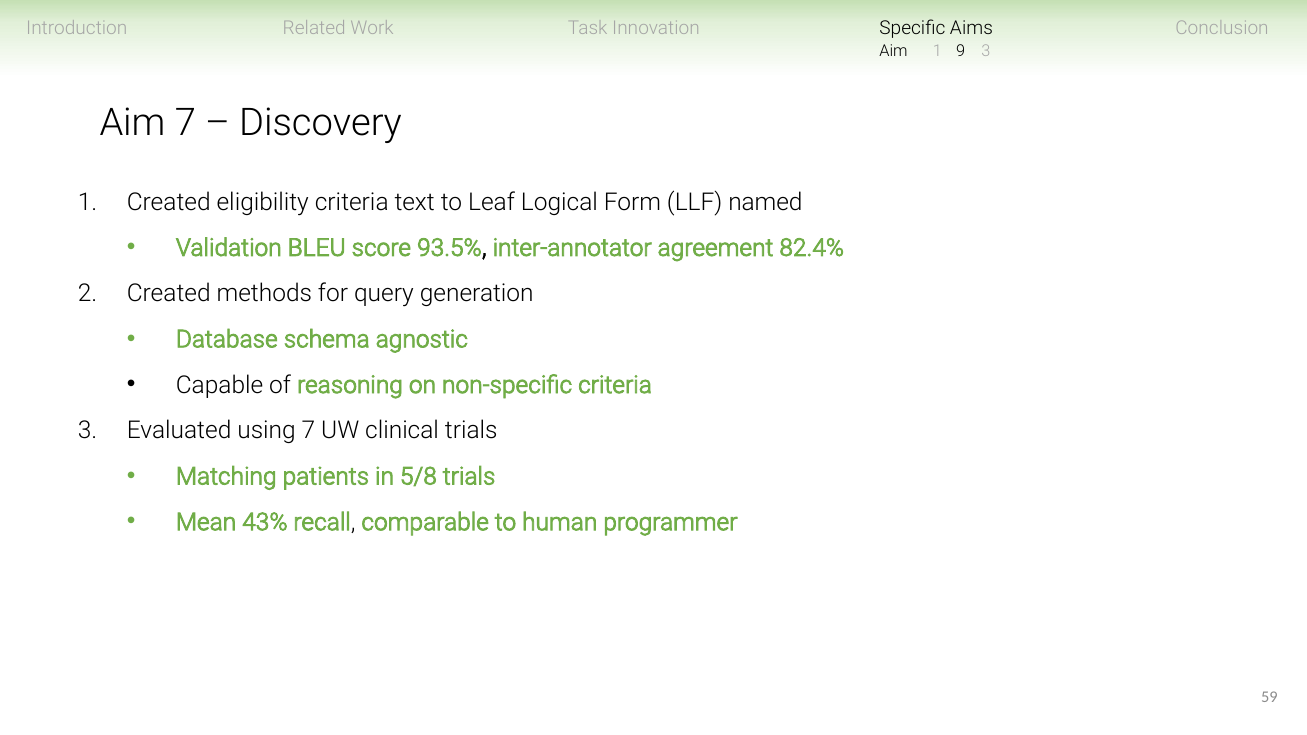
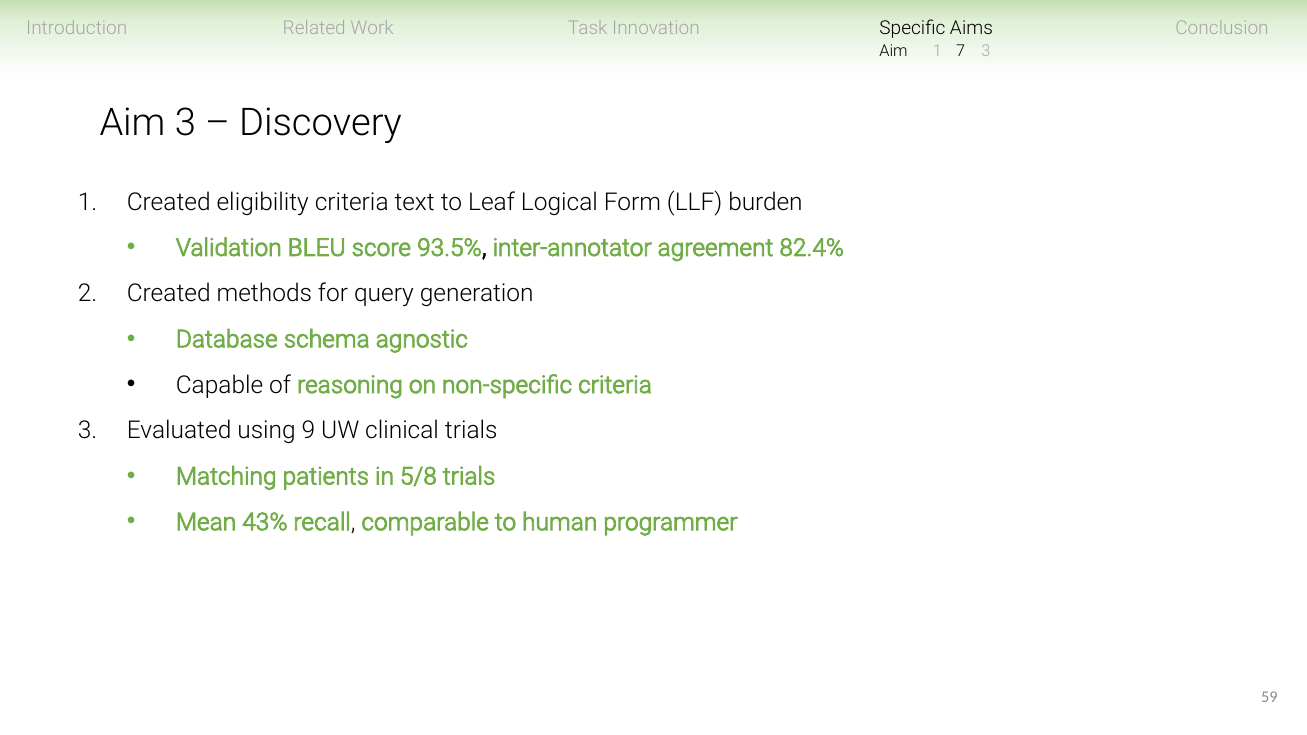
9: 9 -> 7
Aim 7: 7 -> 3
named: named -> burden
using 7: 7 -> 9
